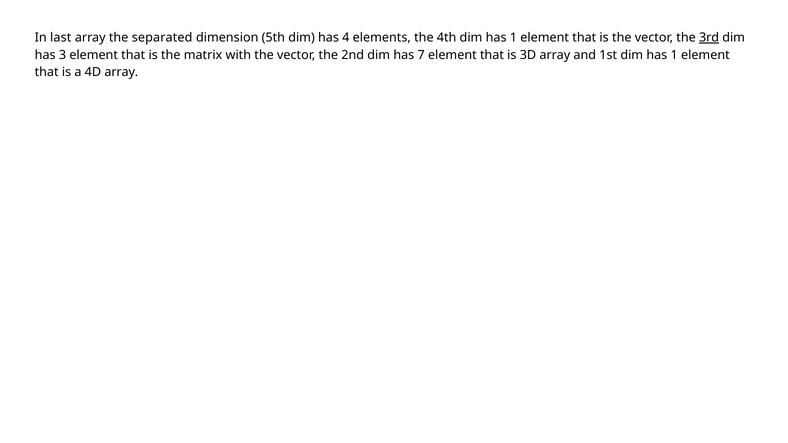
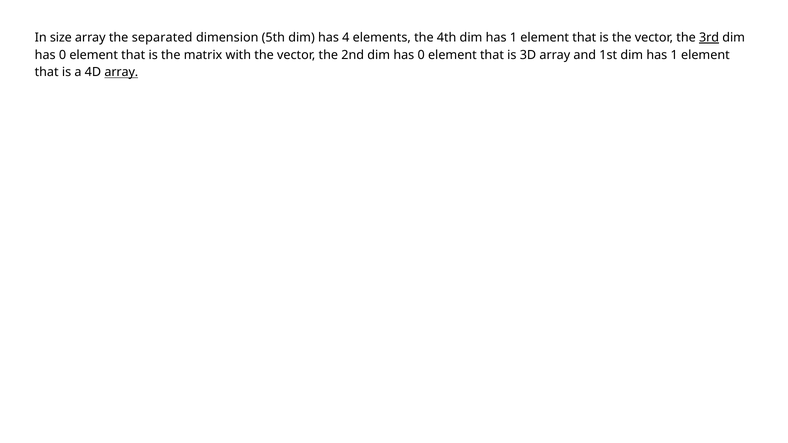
last: last -> size
3 at (62, 55): 3 -> 0
2nd dim has 7: 7 -> 0
array at (121, 72) underline: none -> present
